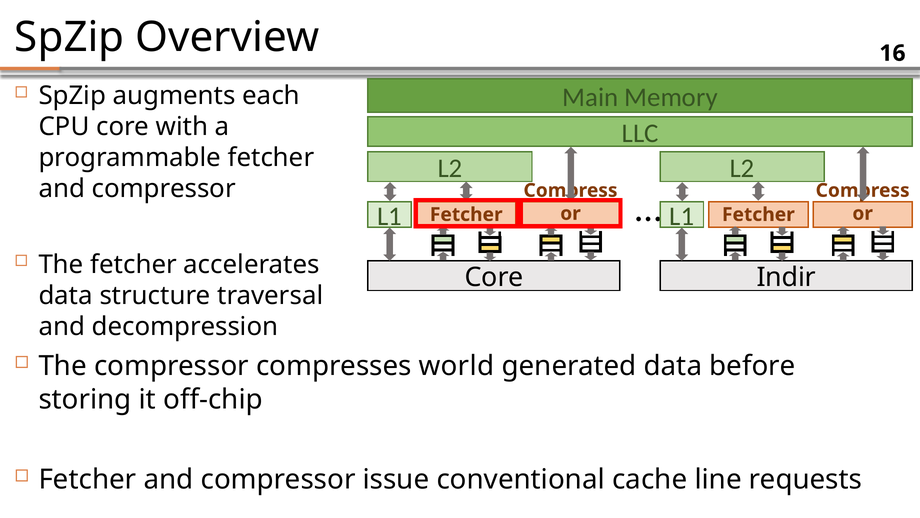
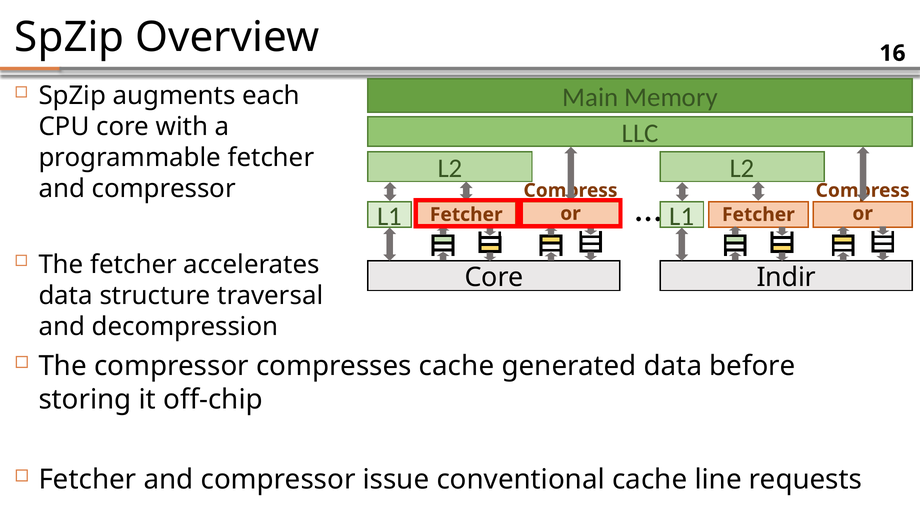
compresses world: world -> cache
